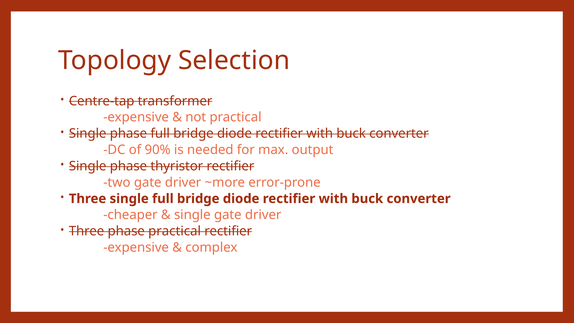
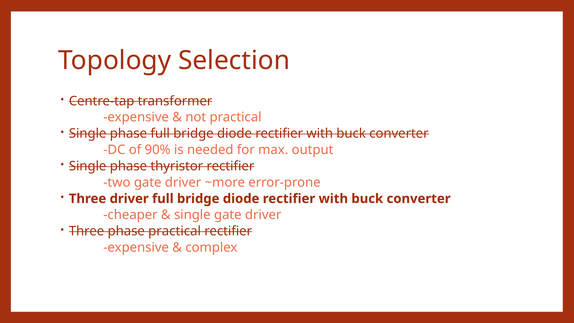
Three single: single -> driver
